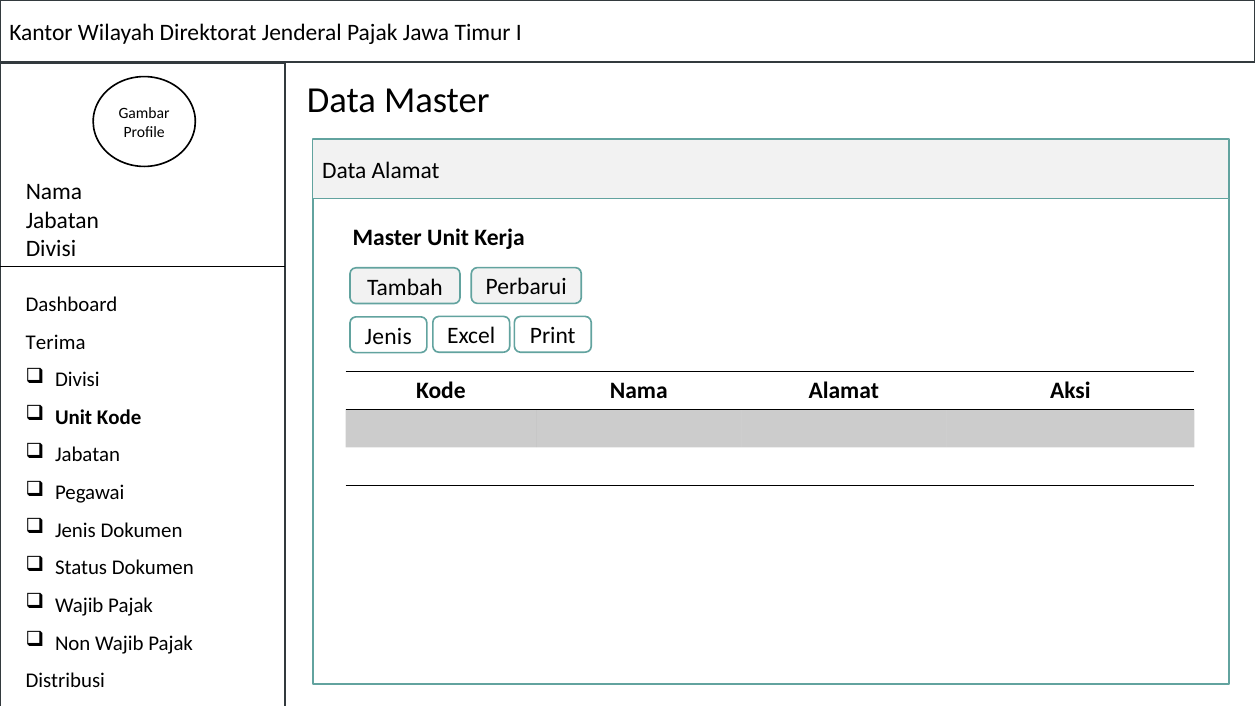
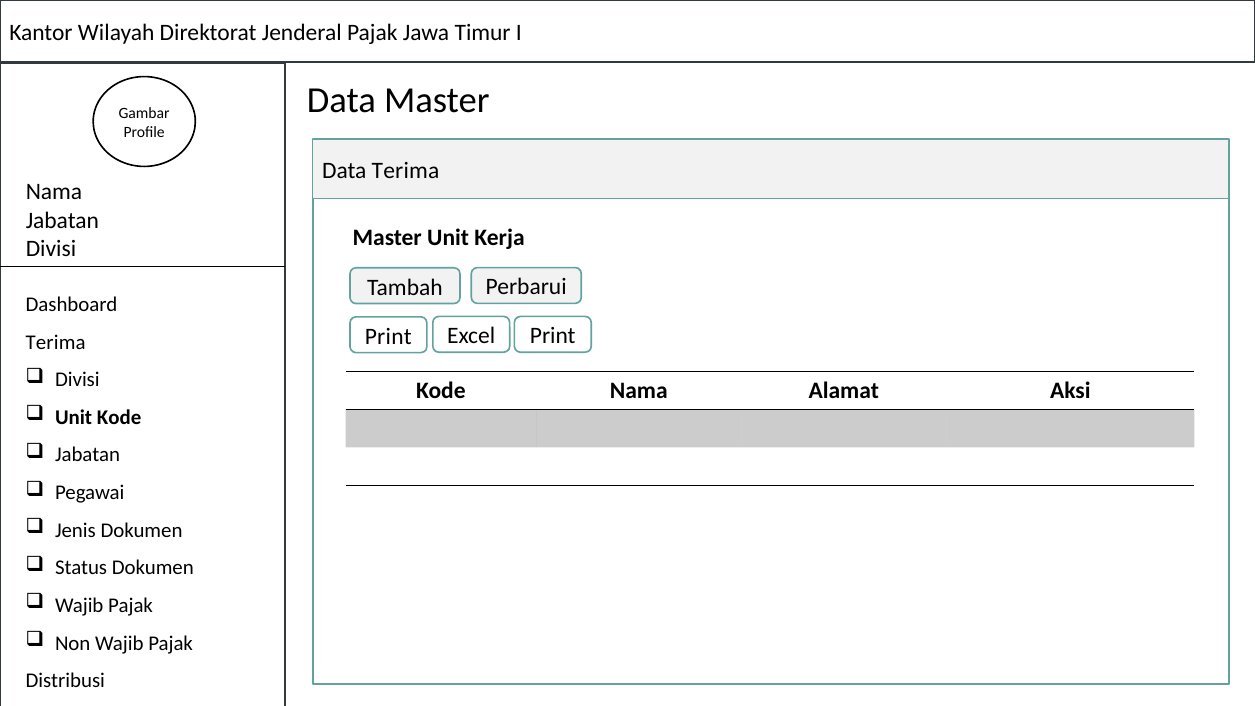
Data Alamat: Alamat -> Terima
Jenis at (388, 336): Jenis -> Print
